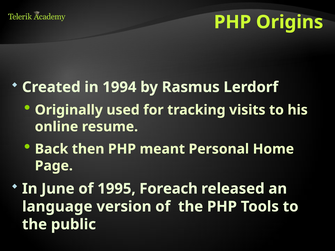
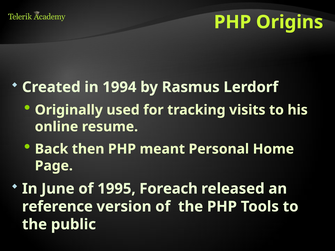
language: language -> reference
